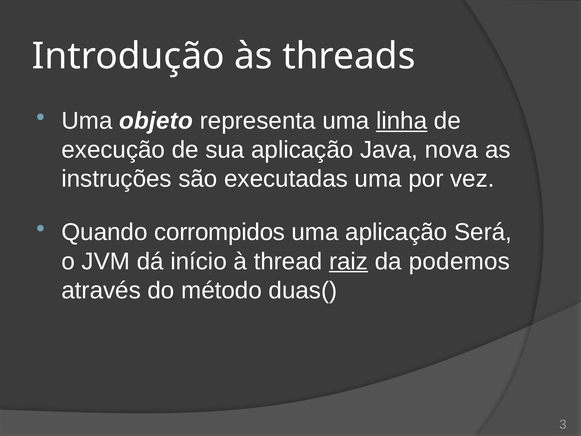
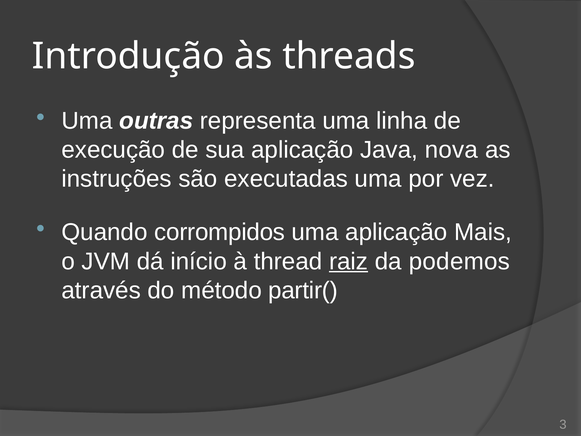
objeto: objeto -> outras
linha underline: present -> none
Será: Será -> Mais
duas(: duas( -> partir(
